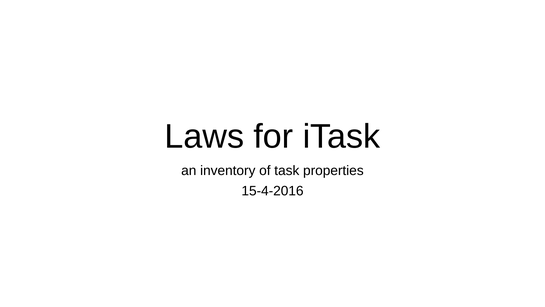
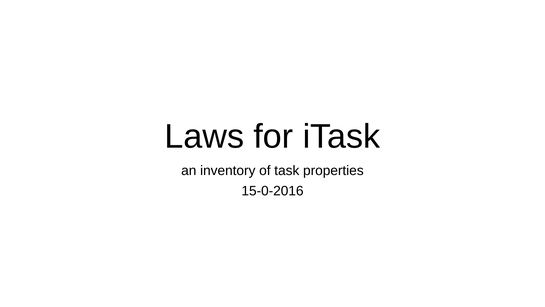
15-4-2016: 15-4-2016 -> 15-0-2016
